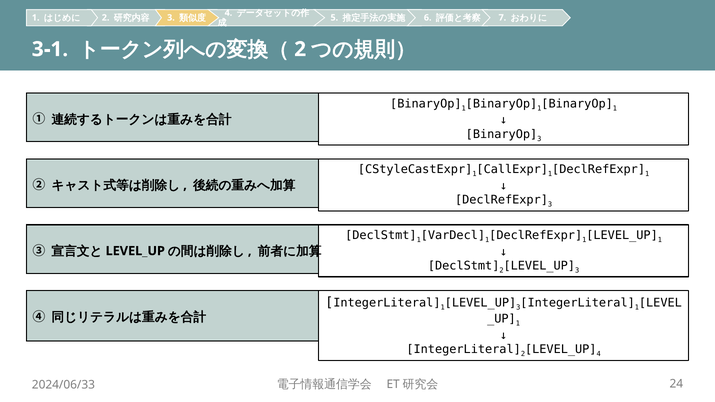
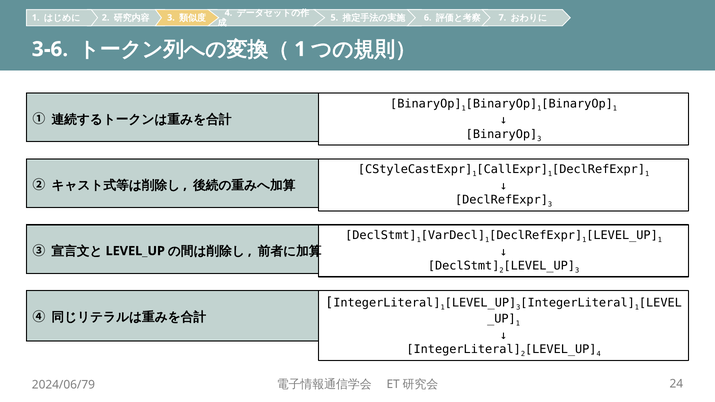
3-1: 3-1 -> 3-6
2 at (300, 49): 2 -> 1
2024/06/33: 2024/06/33 -> 2024/06/79
